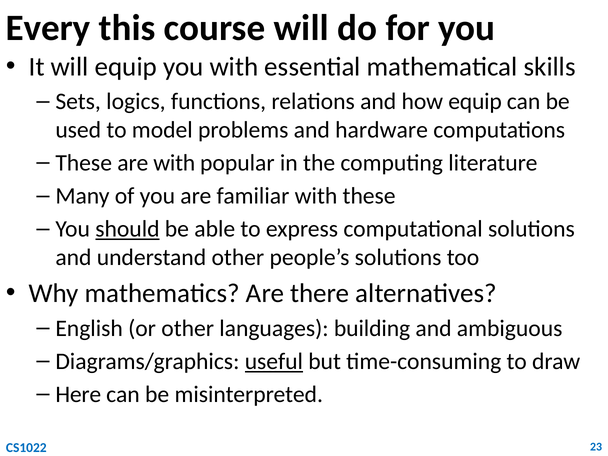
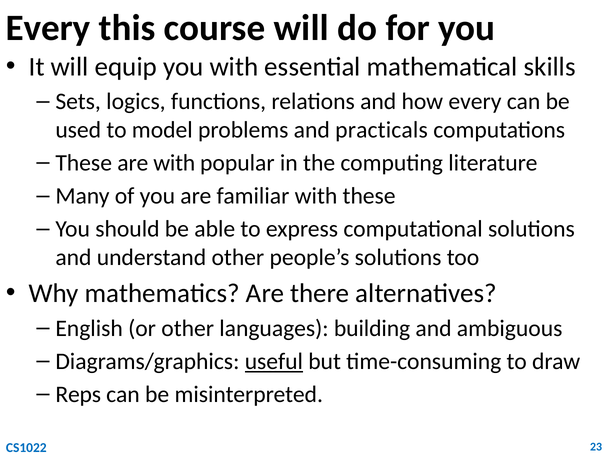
how equip: equip -> every
hardware: hardware -> practicals
should underline: present -> none
Here: Here -> Reps
